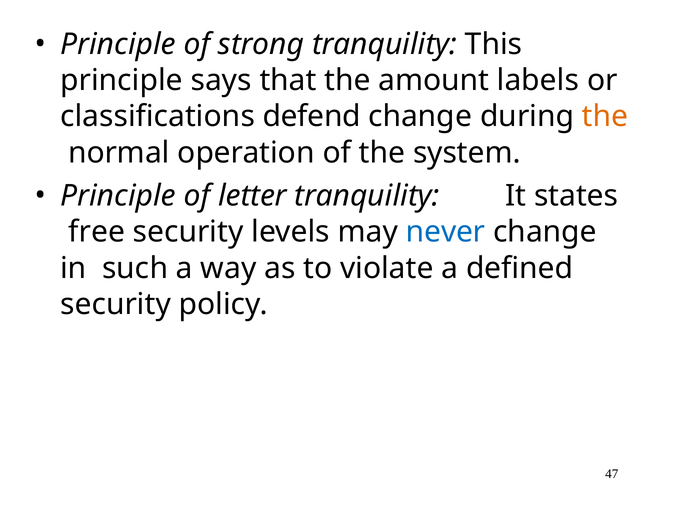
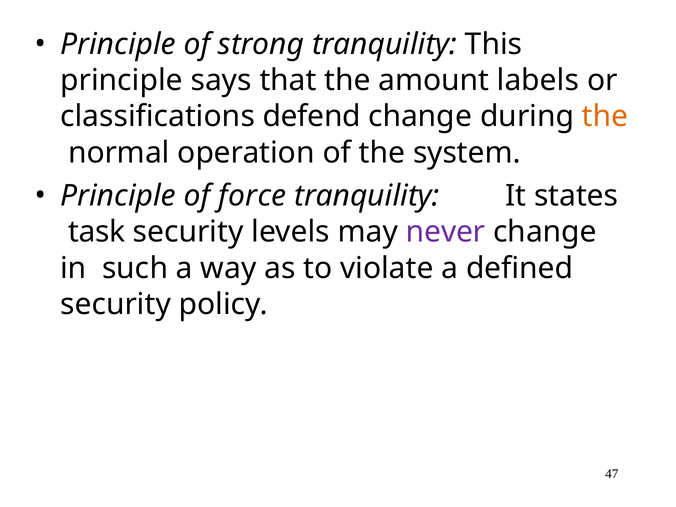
letter: letter -> force
free: free -> task
never colour: blue -> purple
